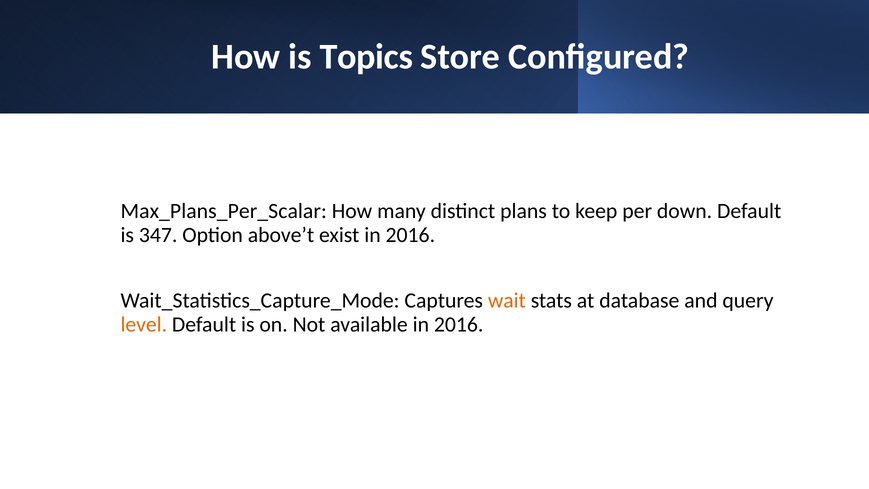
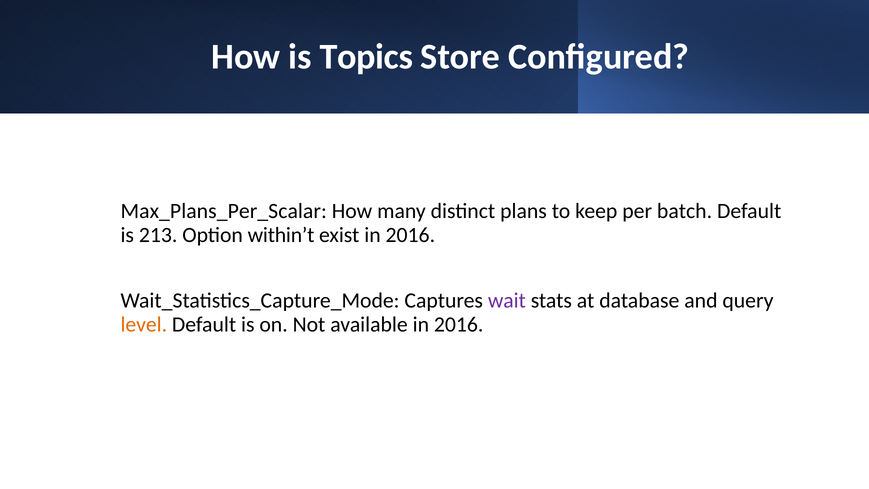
down: down -> batch
347: 347 -> 213
above’t: above’t -> within’t
wait colour: orange -> purple
